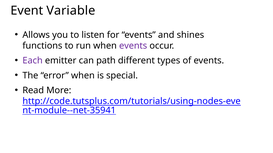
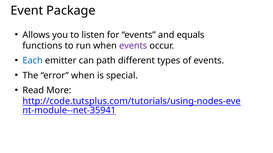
Variable: Variable -> Package
shines: shines -> equals
Each colour: purple -> blue
